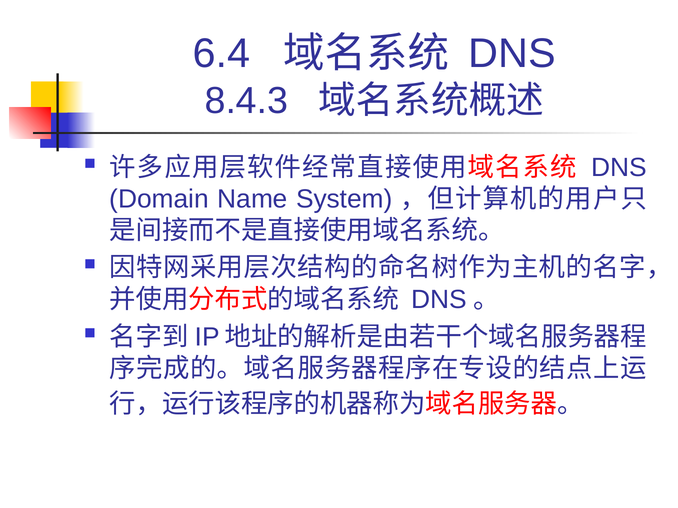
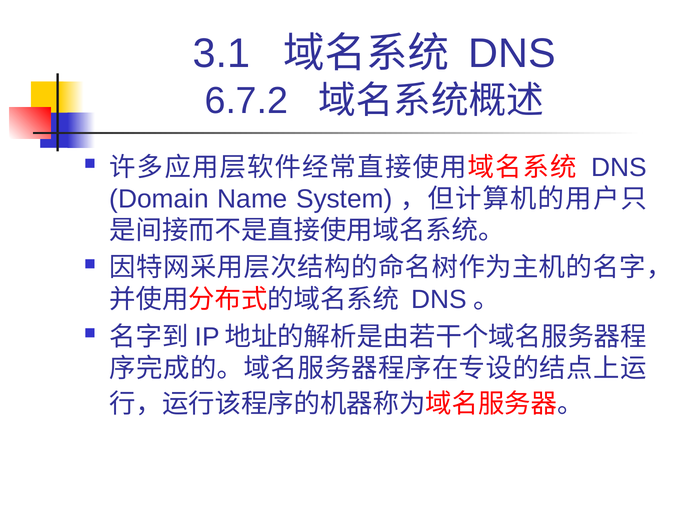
6.4: 6.4 -> 3.1
8.4.3: 8.4.3 -> 6.7.2
